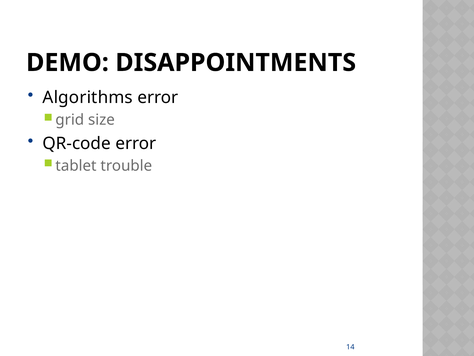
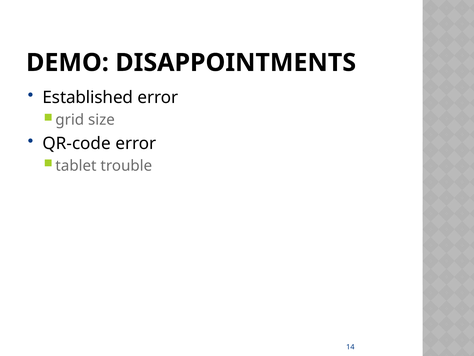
Algorithms: Algorithms -> Established
